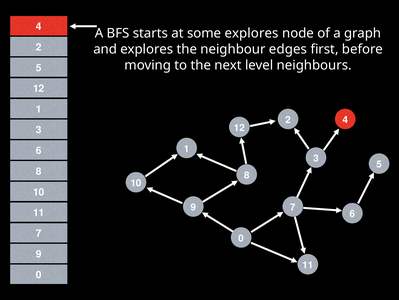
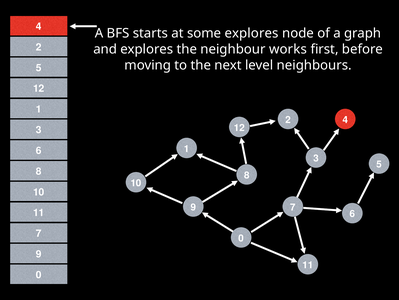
edges: edges -> works
